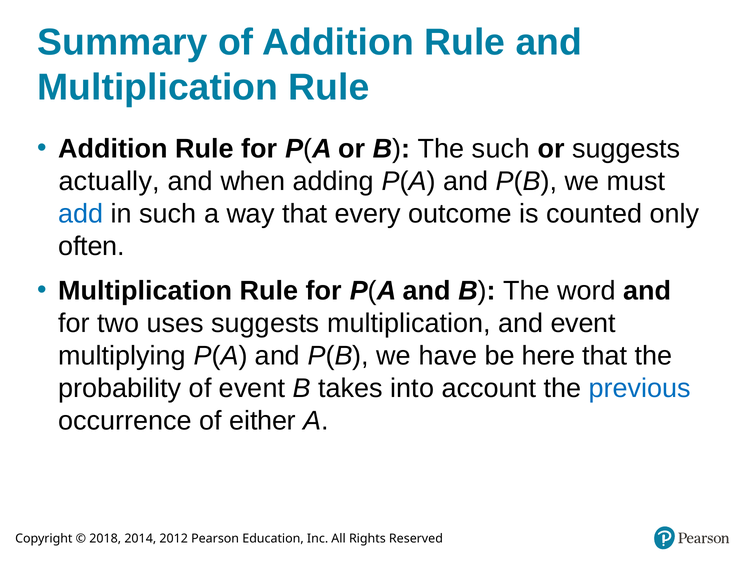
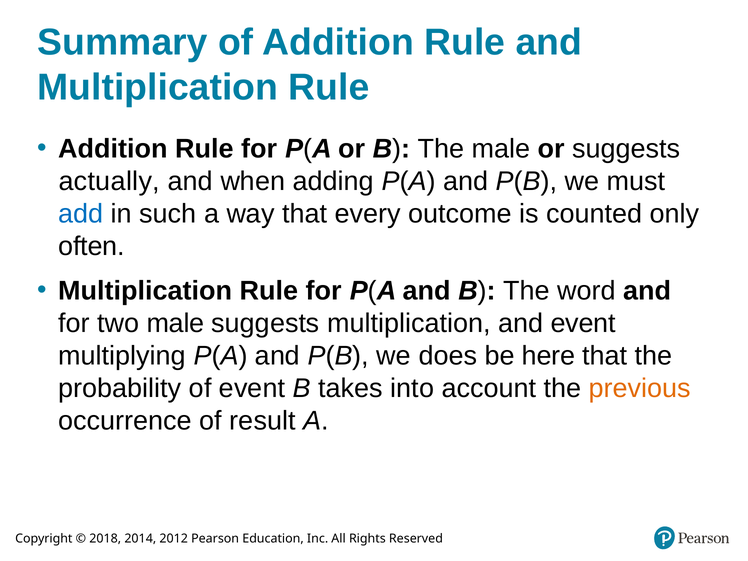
The such: such -> male
two uses: uses -> male
have: have -> does
previous colour: blue -> orange
either: either -> result
